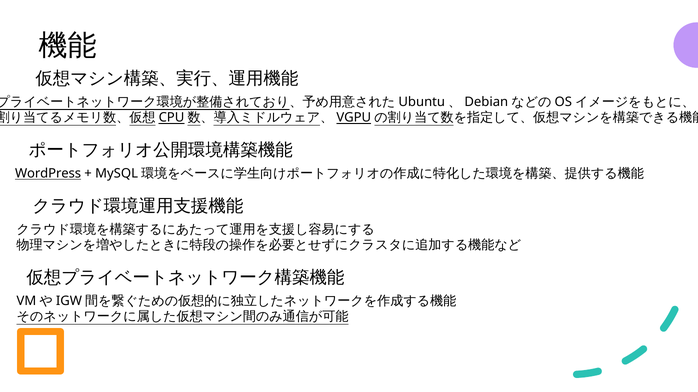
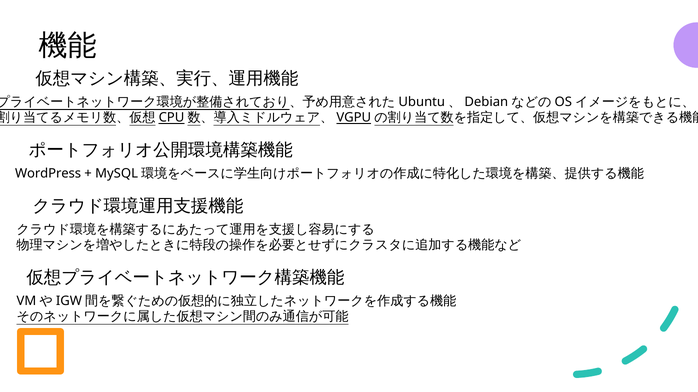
WordPress underline: present -> none
